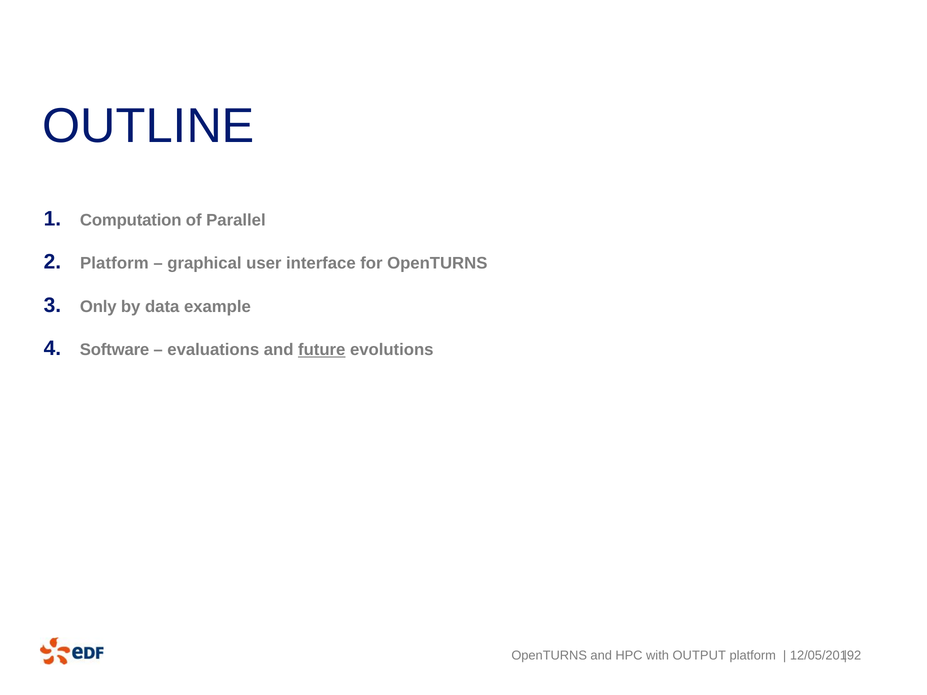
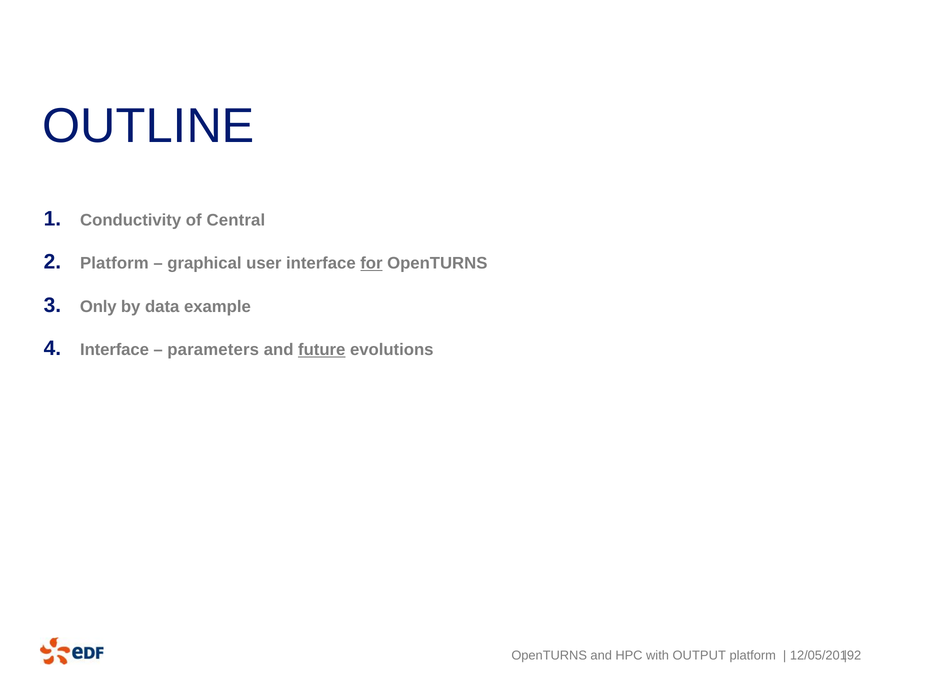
Computation: Computation -> Conductivity
Parallel: Parallel -> Central
for underline: none -> present
Software at (115, 350): Software -> Interface
evaluations: evaluations -> parameters
